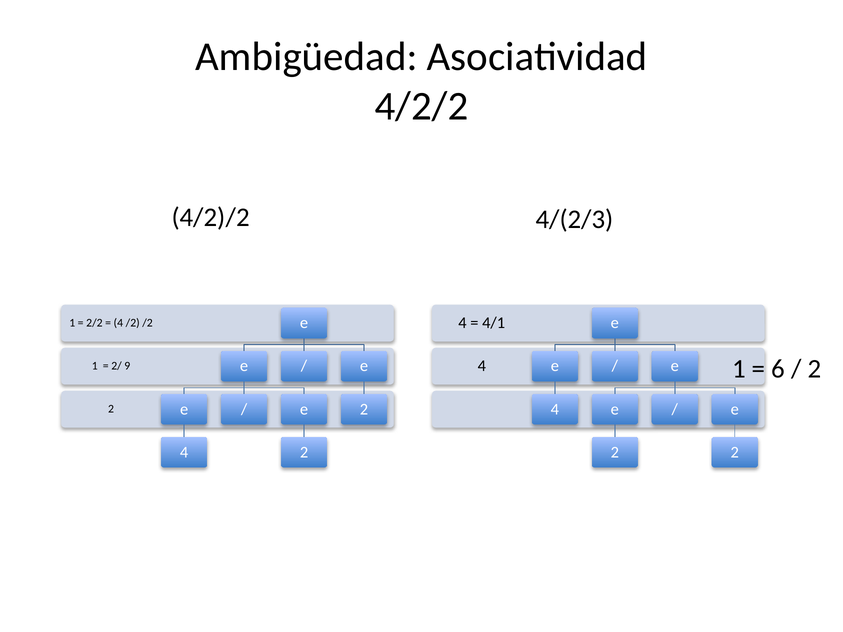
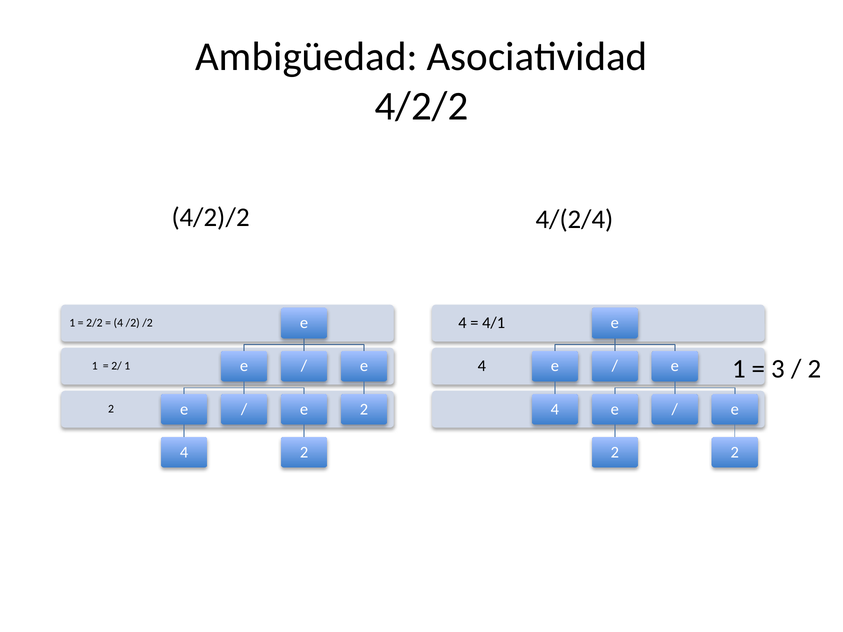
4/(2/3: 4/(2/3 -> 4/(2/4
6: 6 -> 3
9 at (127, 366): 9 -> 1
